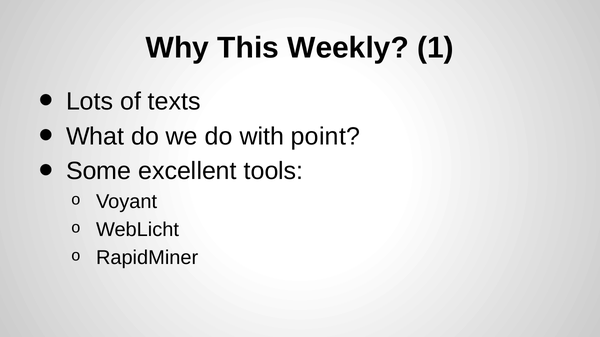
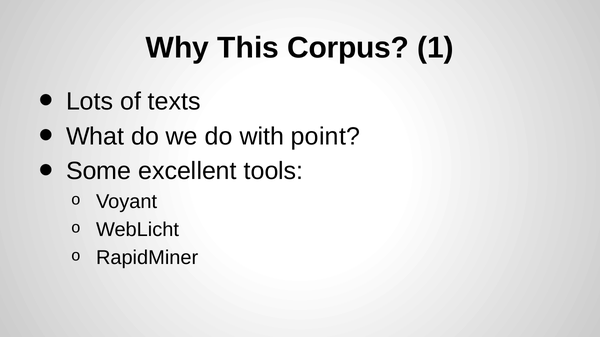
Weekly: Weekly -> Corpus
